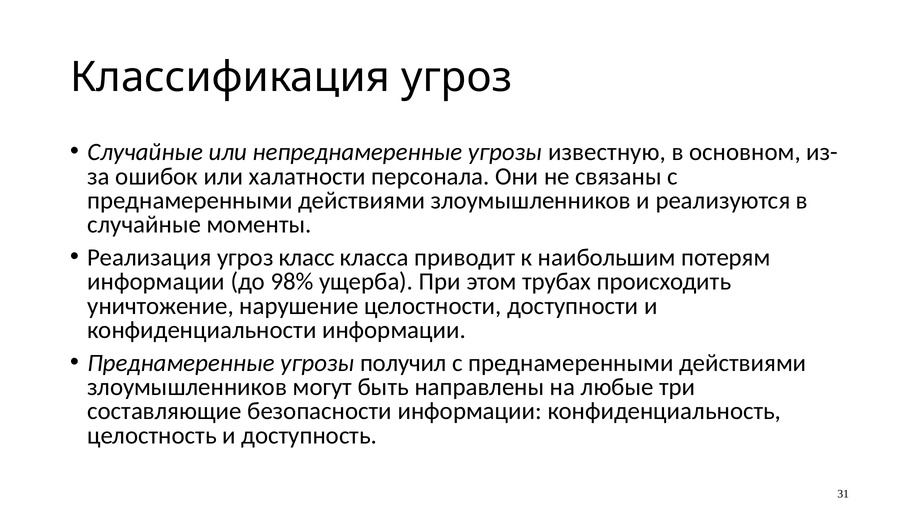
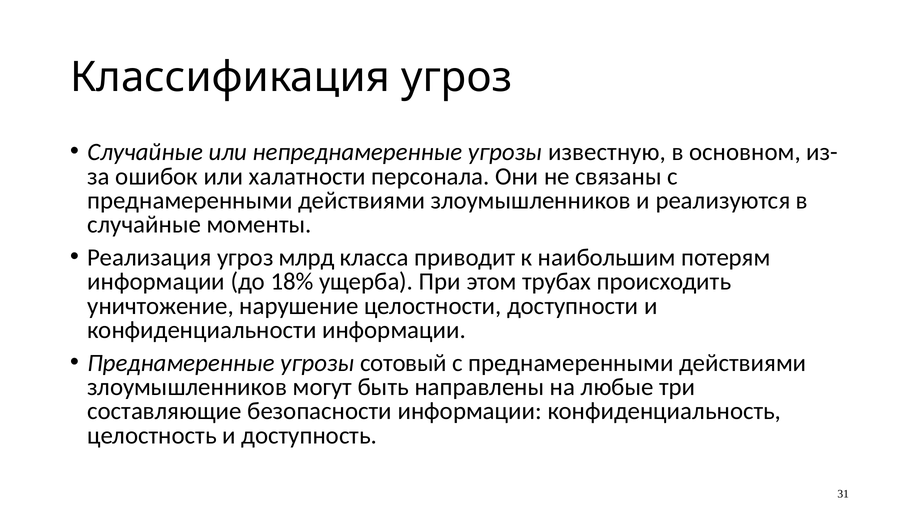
класс: класс -> млрд
98%: 98% -> 18%
получил: получил -> сотовый
